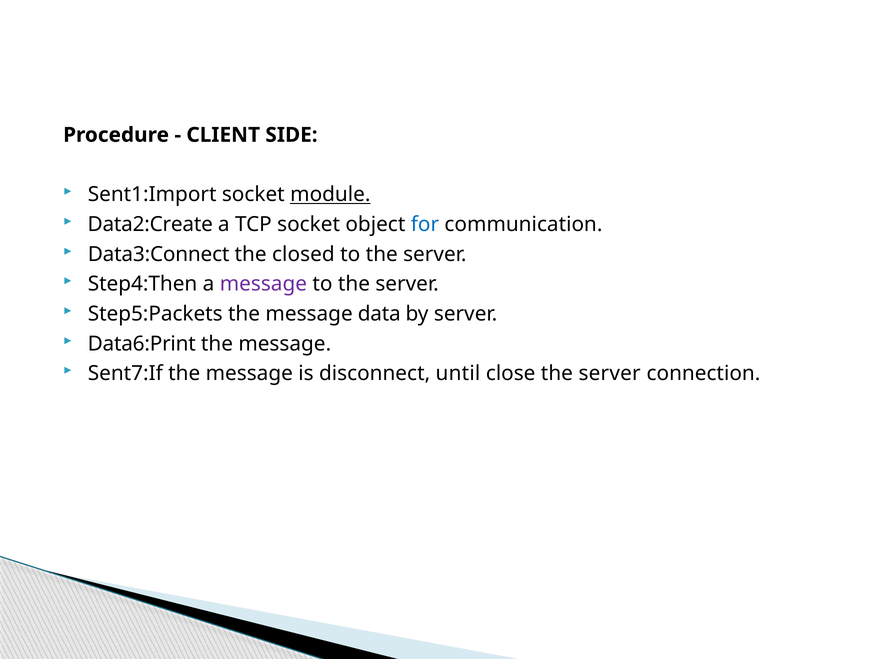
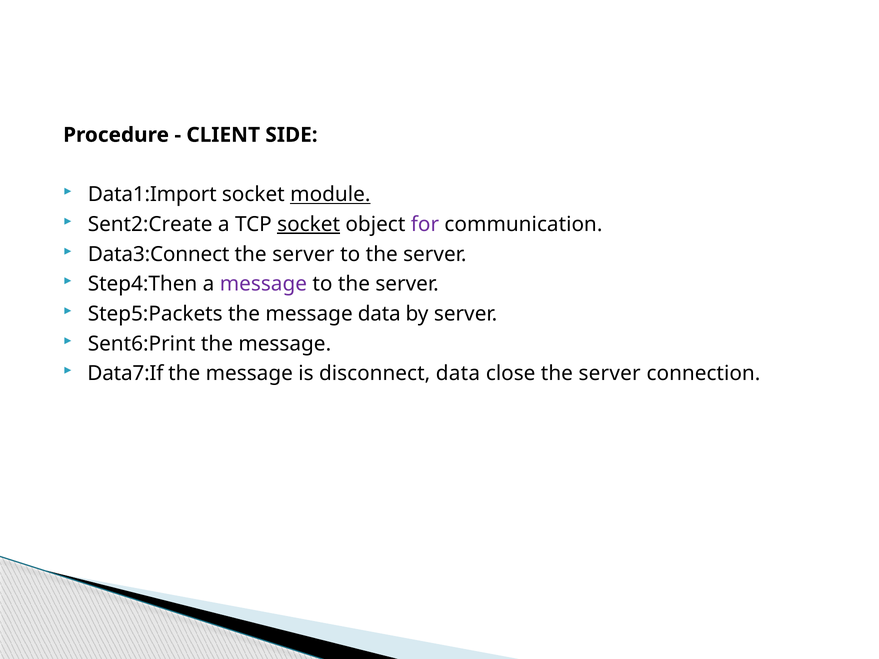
Sent1:Import: Sent1:Import -> Data1:Import
Data2:Create: Data2:Create -> Sent2:Create
socket at (309, 224) underline: none -> present
for colour: blue -> purple
closed at (303, 254): closed -> server
Data6:Print: Data6:Print -> Sent6:Print
Sent7:If: Sent7:If -> Data7:If
disconnect until: until -> data
